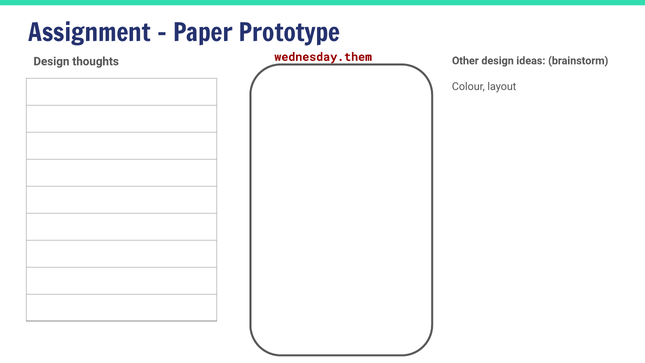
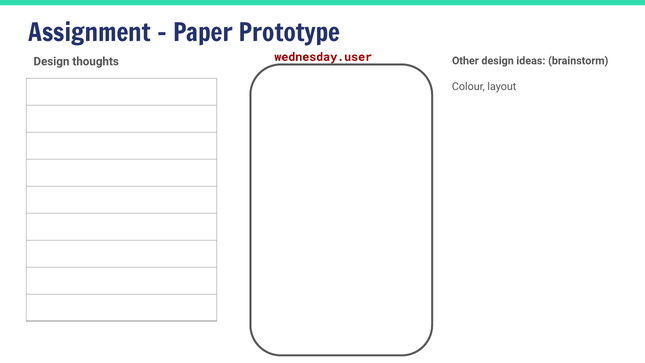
wednesday.them: wednesday.them -> wednesday.user
